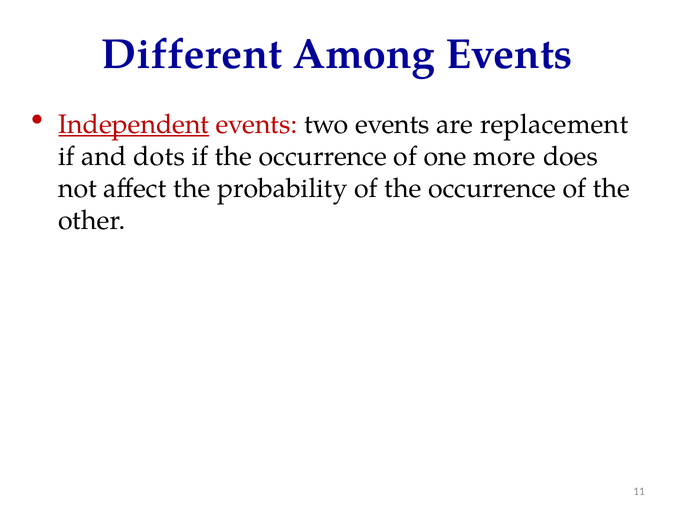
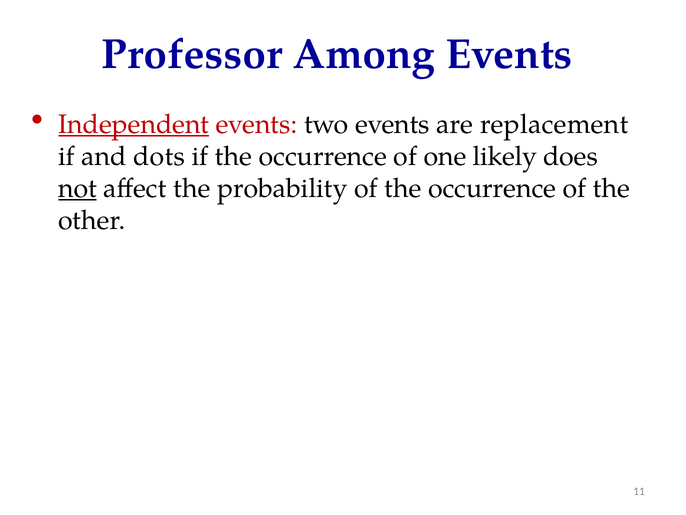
Different: Different -> Professor
more: more -> likely
not underline: none -> present
